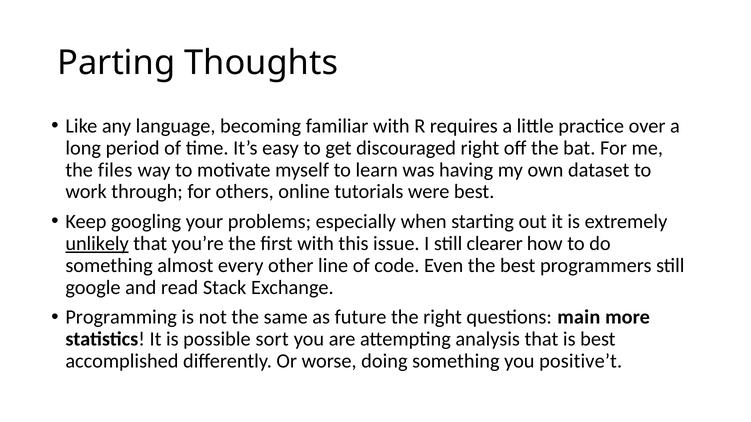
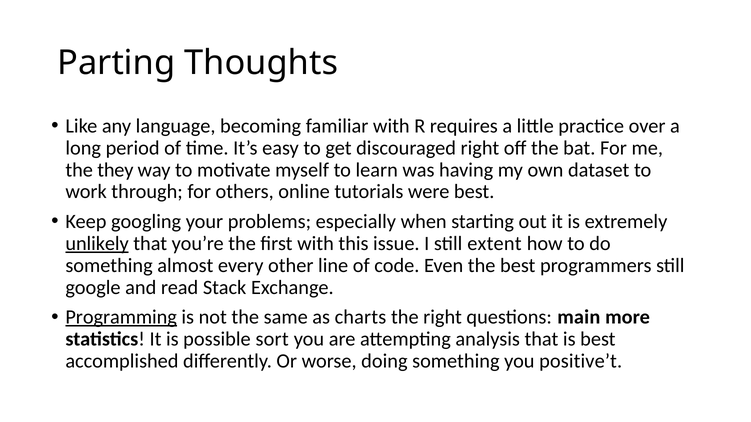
files: files -> they
clearer: clearer -> extent
Programming underline: none -> present
future: future -> charts
